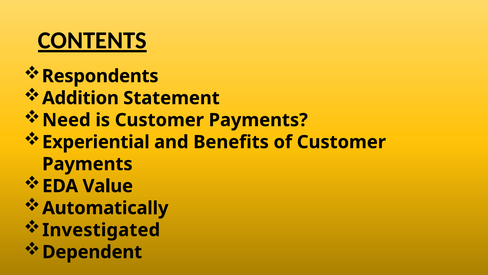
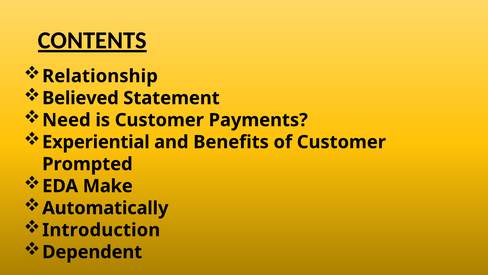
Respondents: Respondents -> Relationship
Addition: Addition -> Believed
Payments at (87, 164): Payments -> Prompted
Value: Value -> Make
Investigated: Investigated -> Introduction
